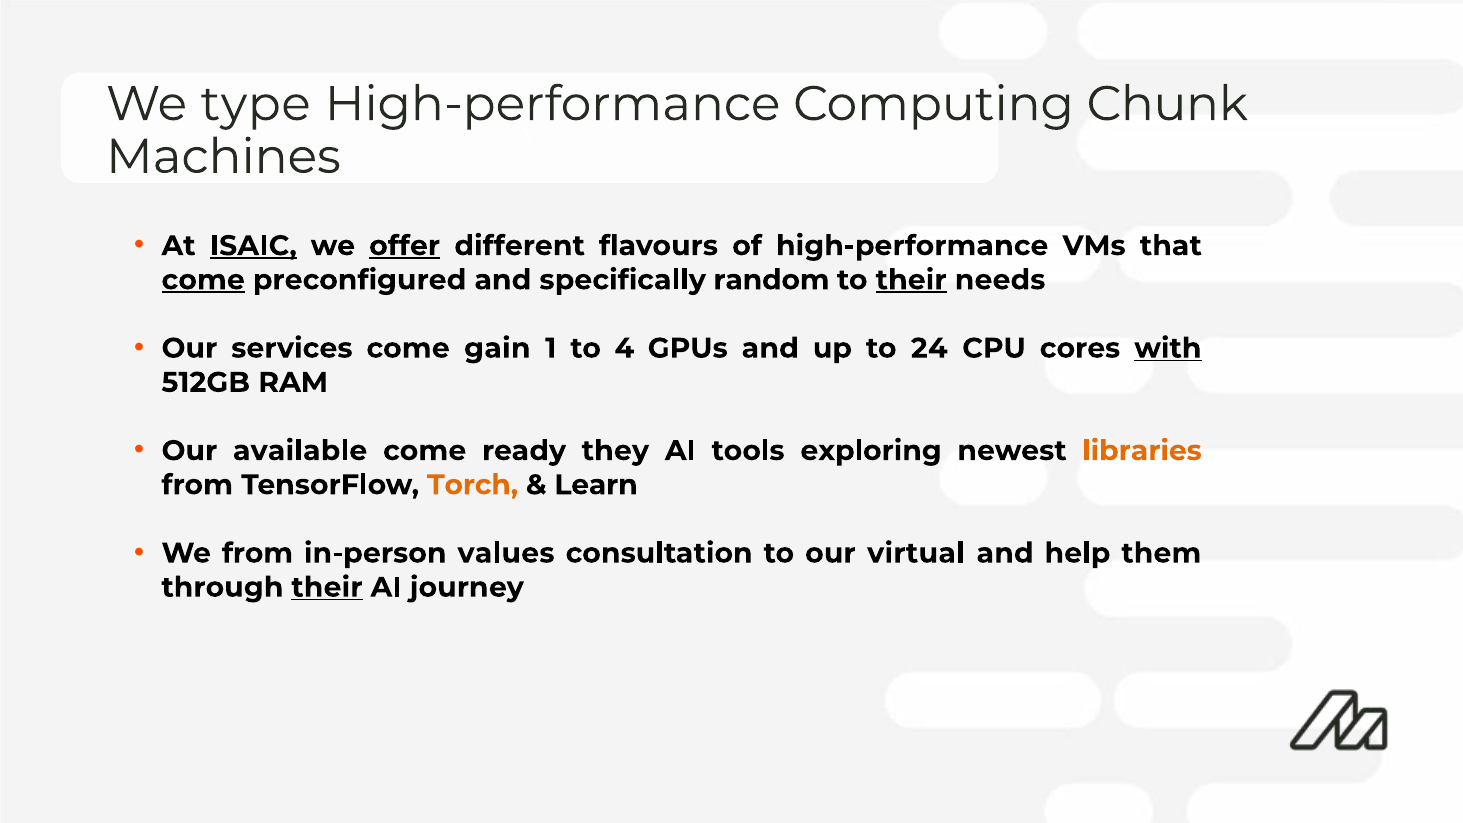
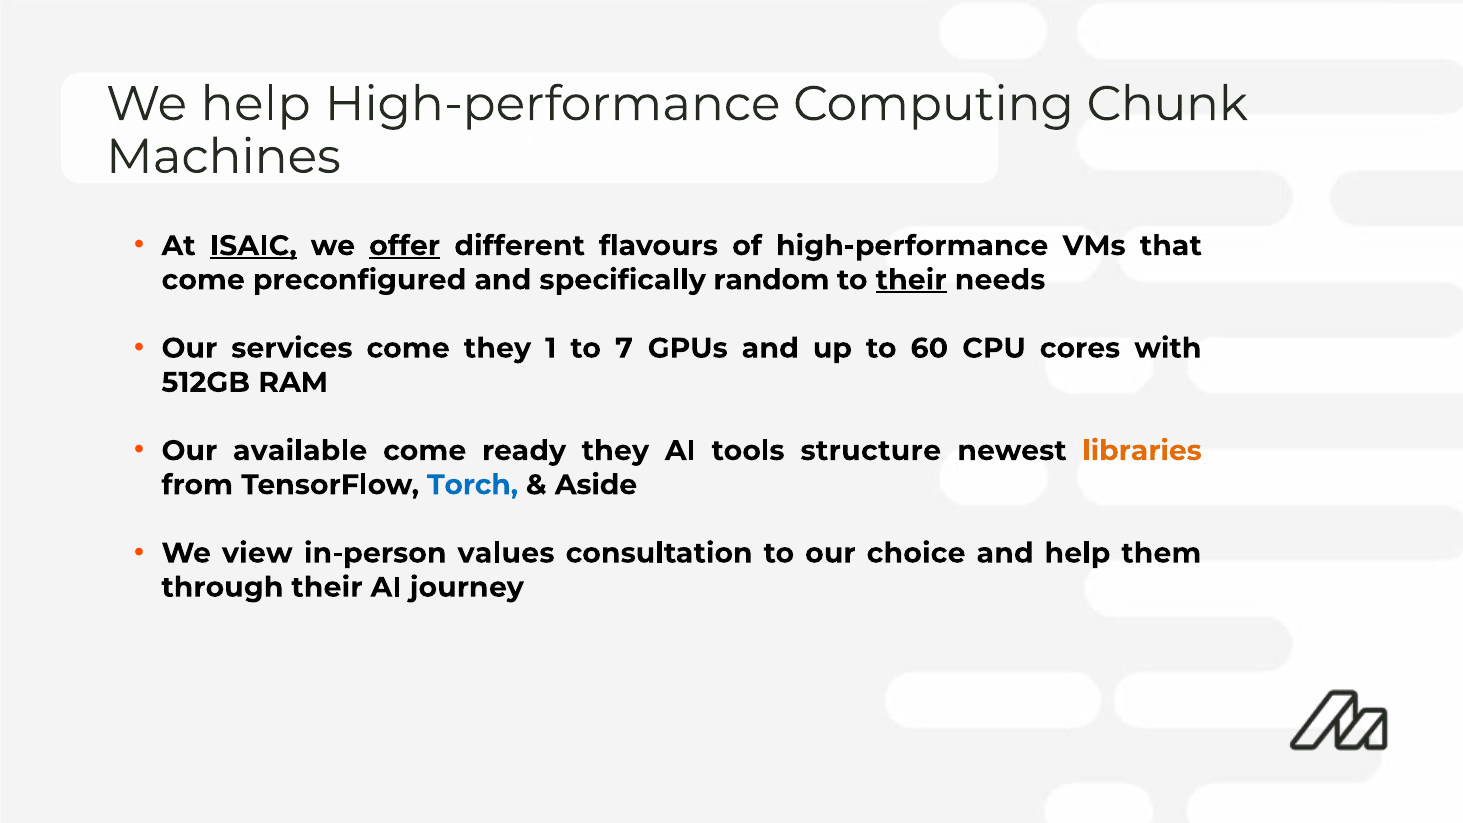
We type: type -> help
come at (203, 280) underline: present -> none
come gain: gain -> they
4: 4 -> 7
24: 24 -> 60
with underline: present -> none
exploring: exploring -> structure
Torch colour: orange -> blue
Learn: Learn -> Aside
We from: from -> view
virtual: virtual -> choice
their at (327, 587) underline: present -> none
